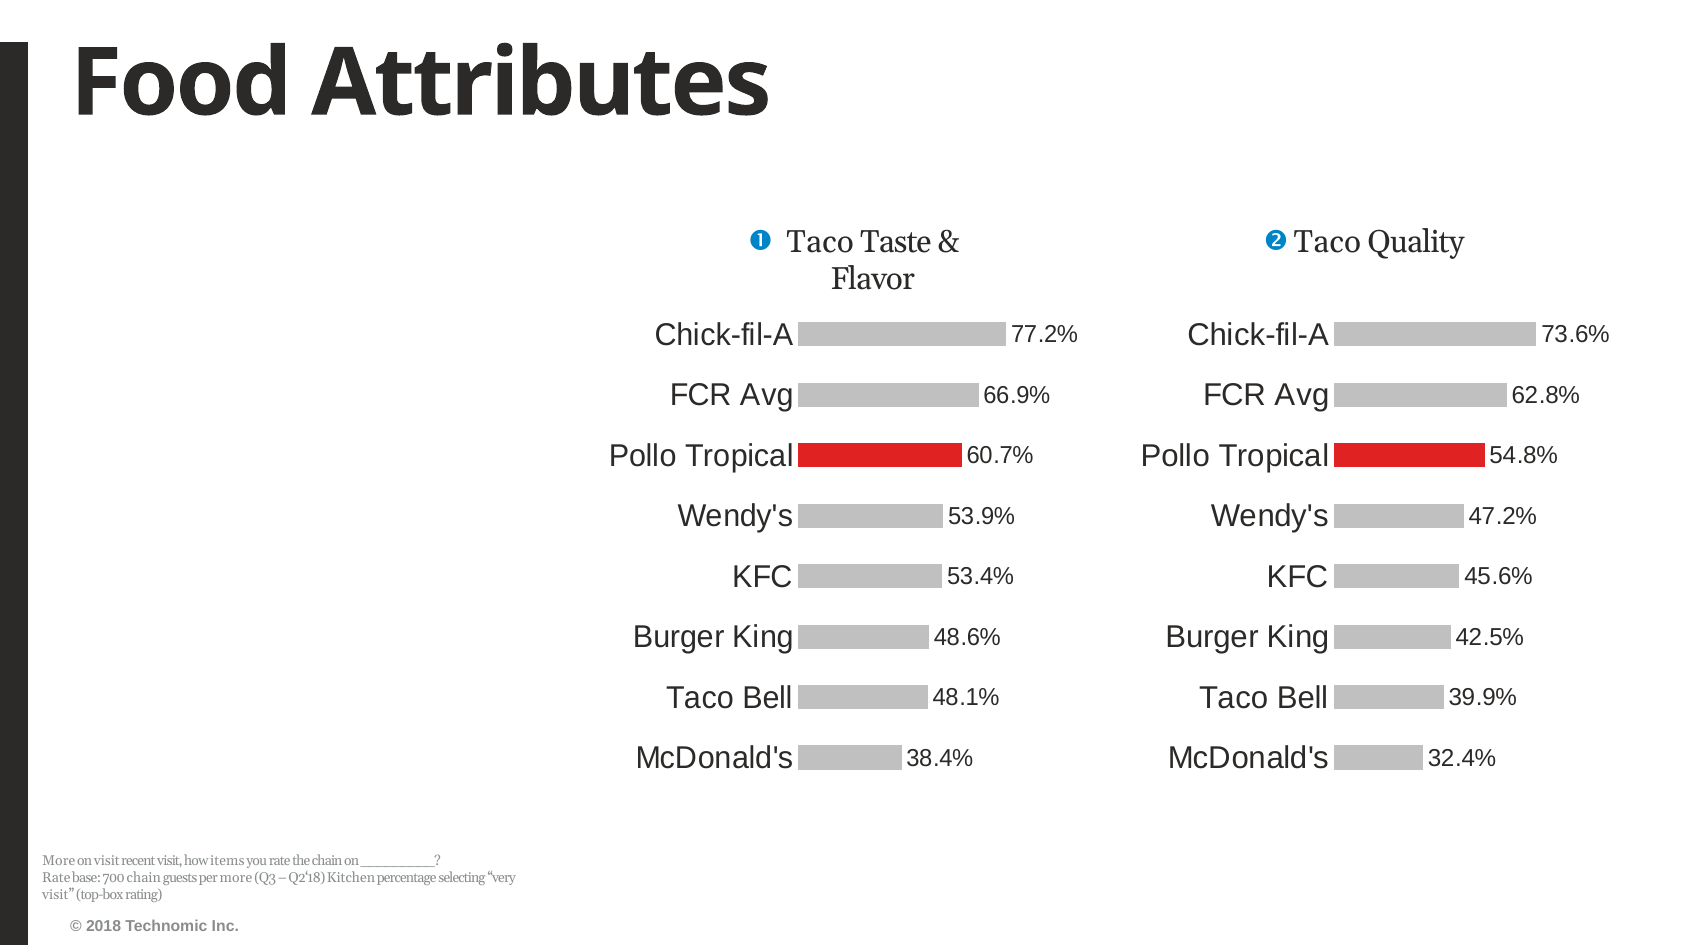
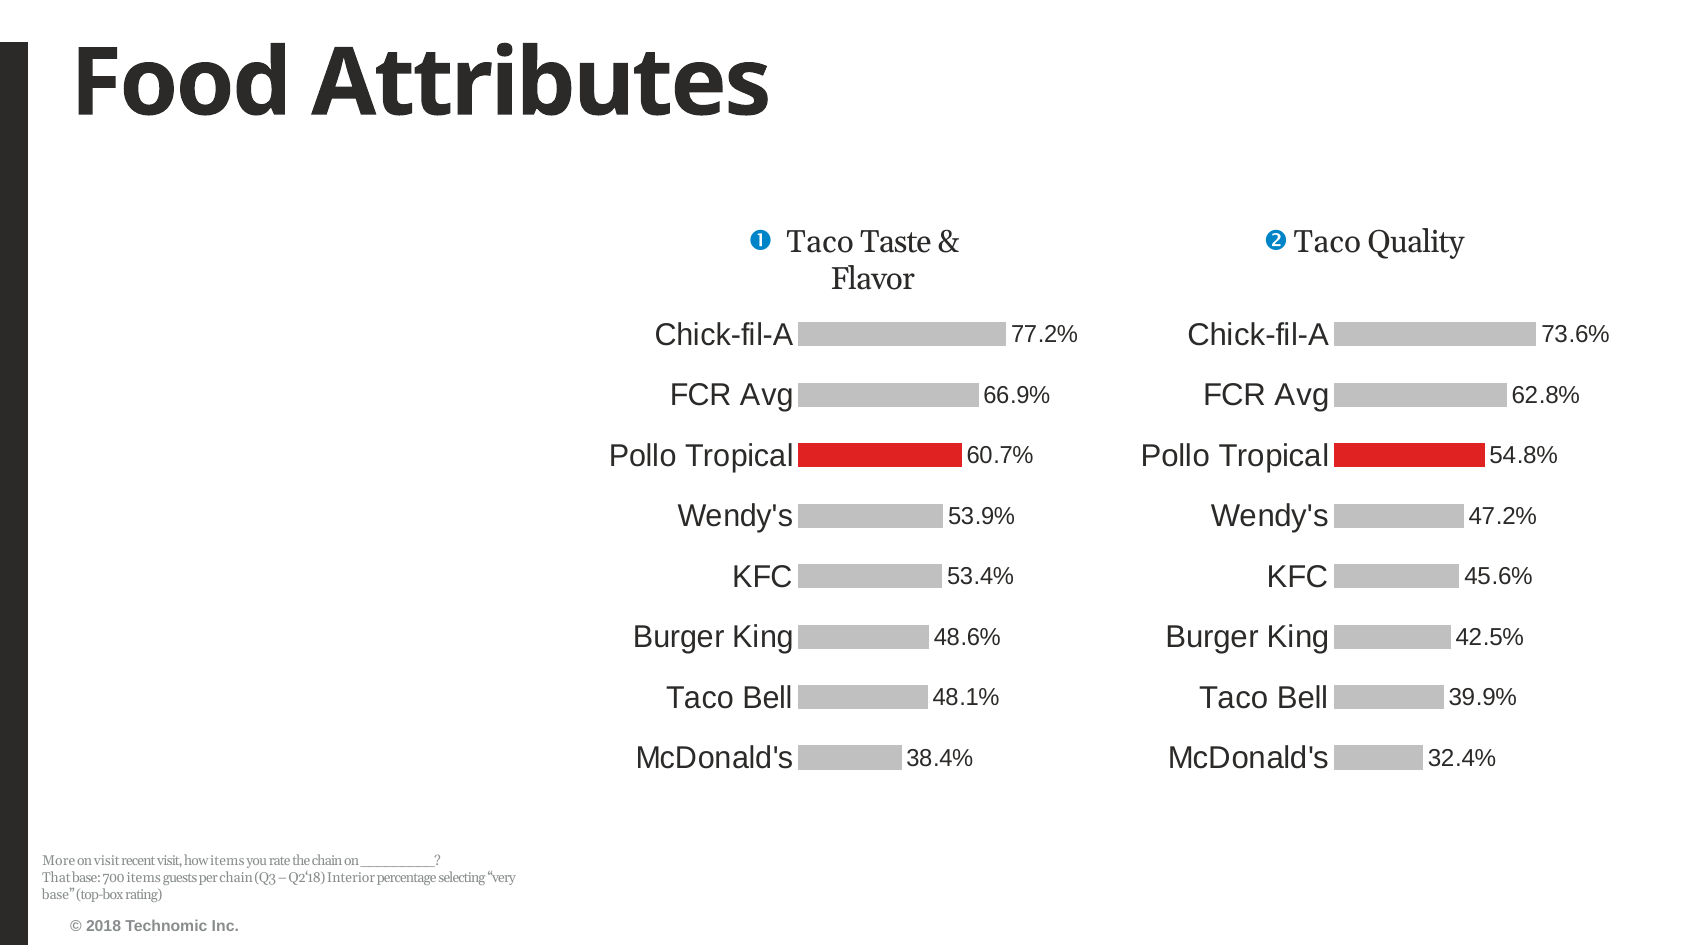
Rate at (56, 878): Rate -> That
700 chain: chain -> items
per more: more -> chain
Kitchen: Kitchen -> Interior
visit at (58, 895): visit -> base
